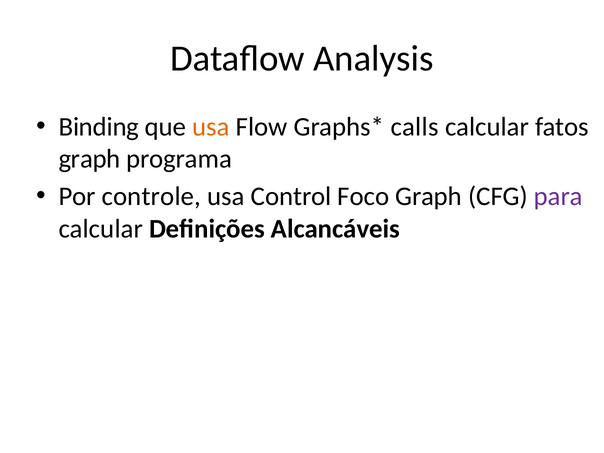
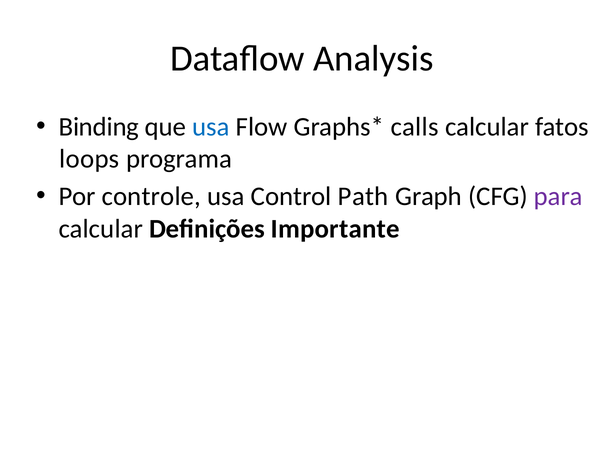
usa at (211, 127) colour: orange -> blue
graph at (90, 159): graph -> loops
Foco: Foco -> Path
Alcancáveis: Alcancáveis -> Importante
